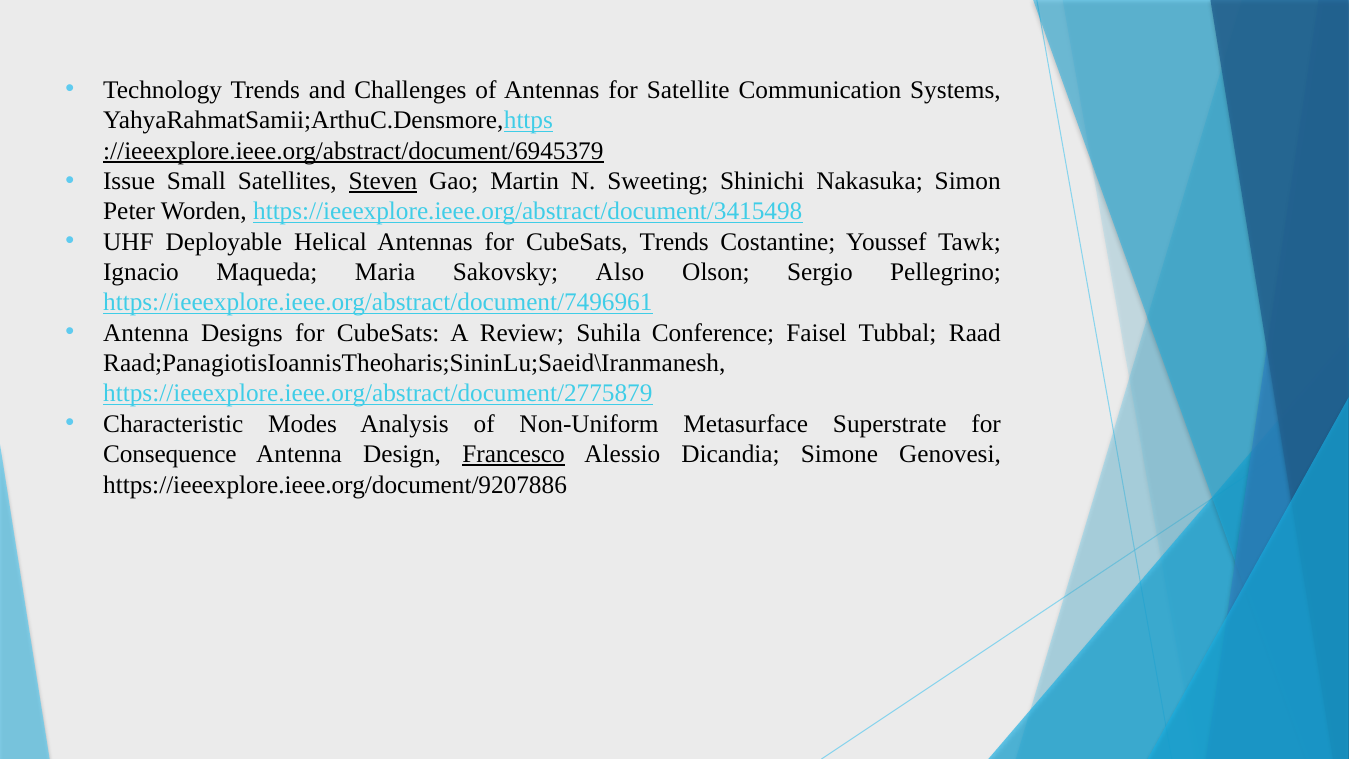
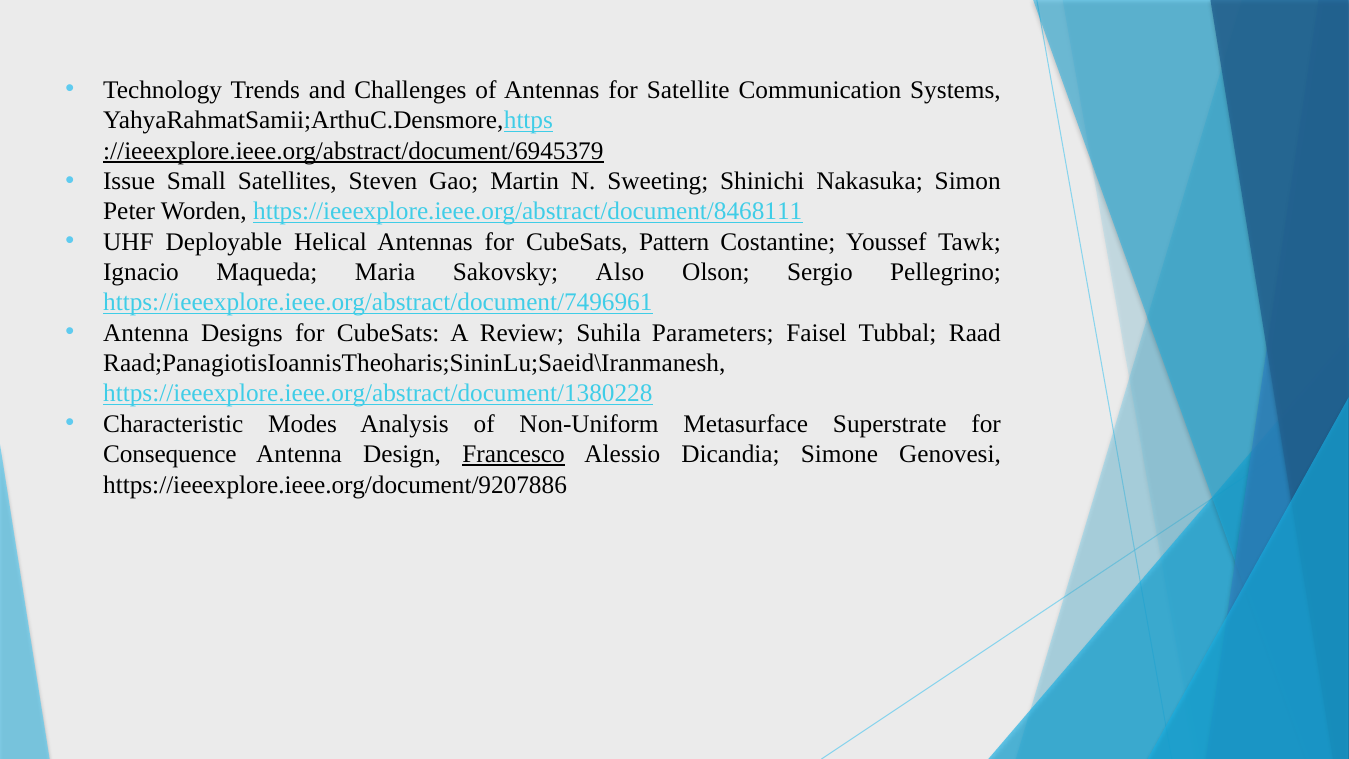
Steven underline: present -> none
https://ieeexplore.ieee.org/abstract/document/3415498: https://ieeexplore.ieee.org/abstract/document/3415498 -> https://ieeexplore.ieee.org/abstract/document/8468111
CubeSats Trends: Trends -> Pattern
Conference: Conference -> Parameters
https://ieeexplore.ieee.org/abstract/document/2775879: https://ieeexplore.ieee.org/abstract/document/2775879 -> https://ieeexplore.ieee.org/abstract/document/1380228
